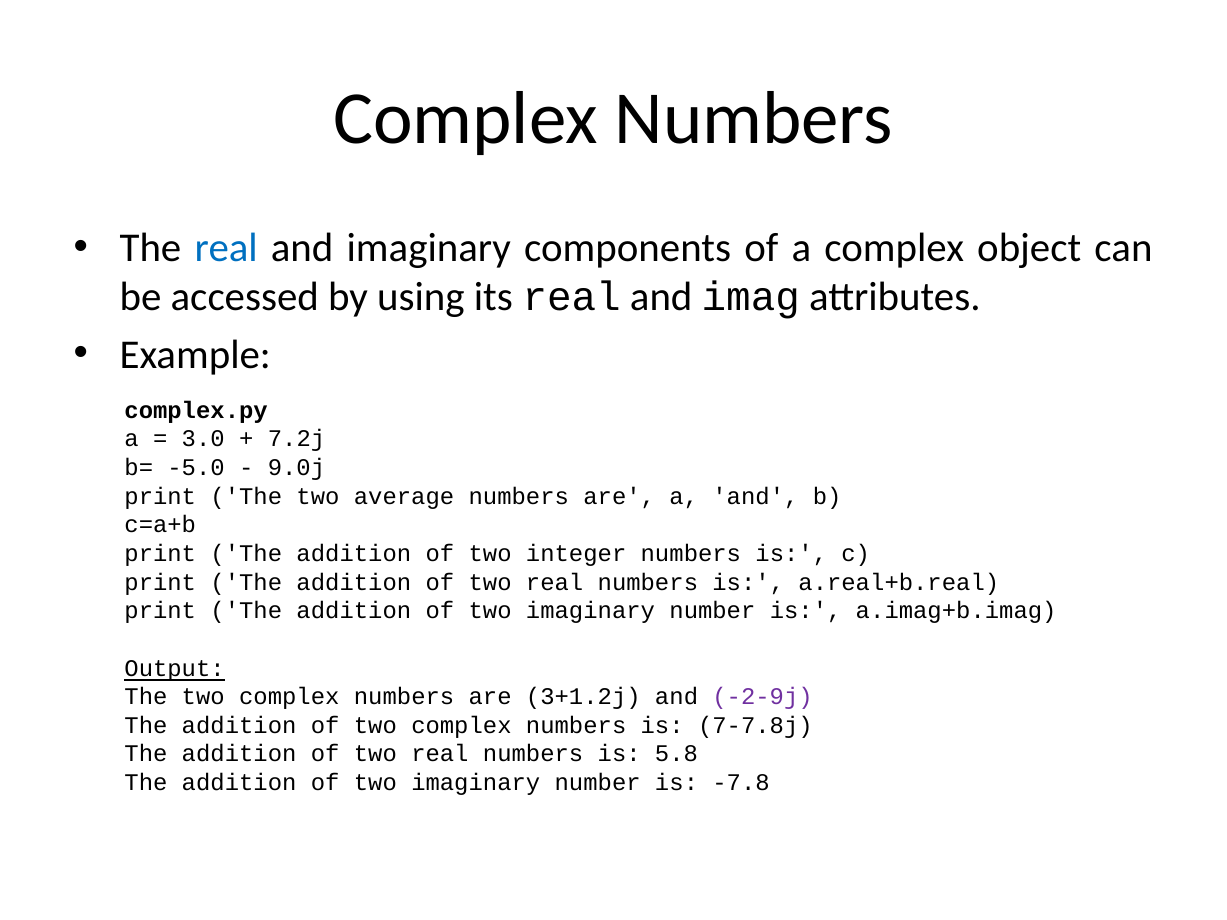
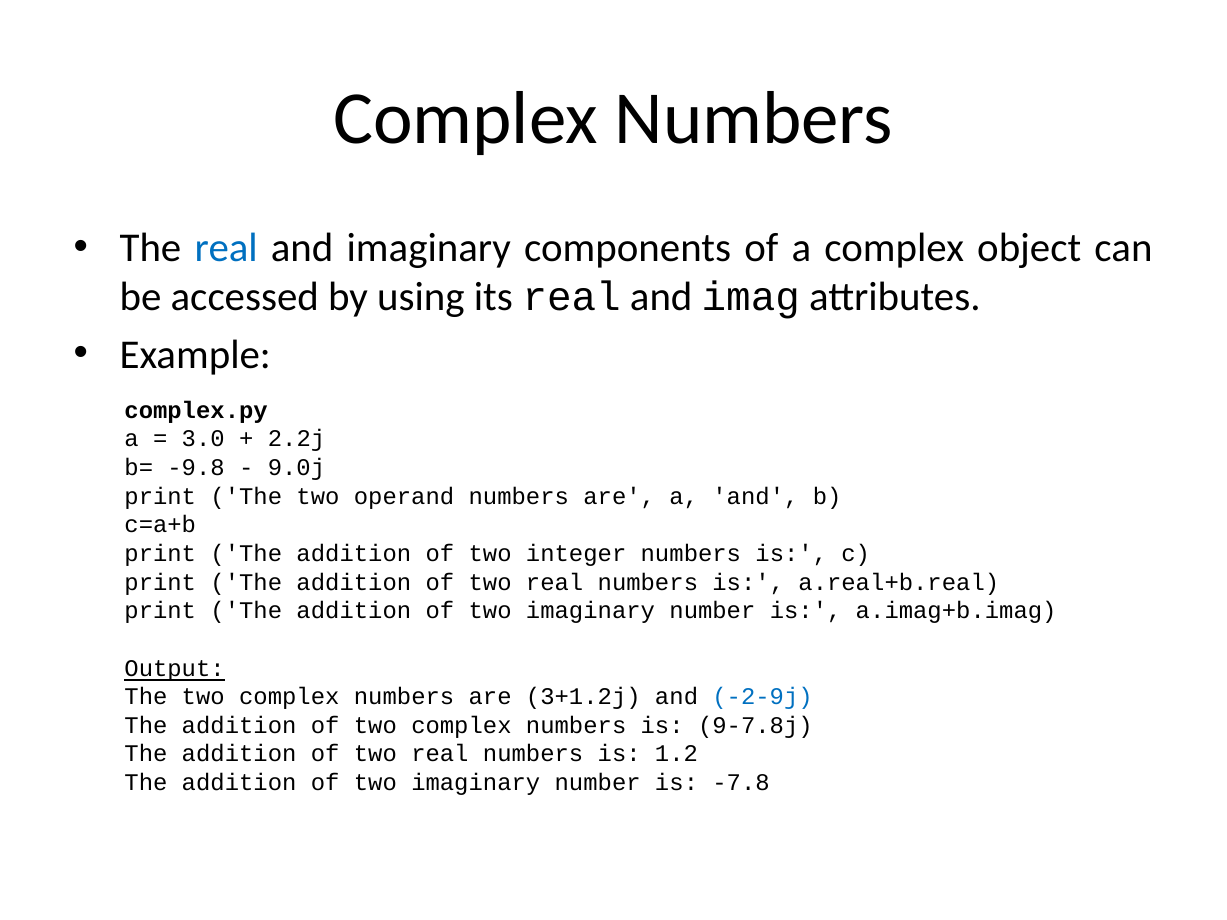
7.2j: 7.2j -> 2.2j
-5.0: -5.0 -> -9.8
average: average -> operand
-2-9j colour: purple -> blue
7-7.8j: 7-7.8j -> 9-7.8j
5.8: 5.8 -> 1.2
